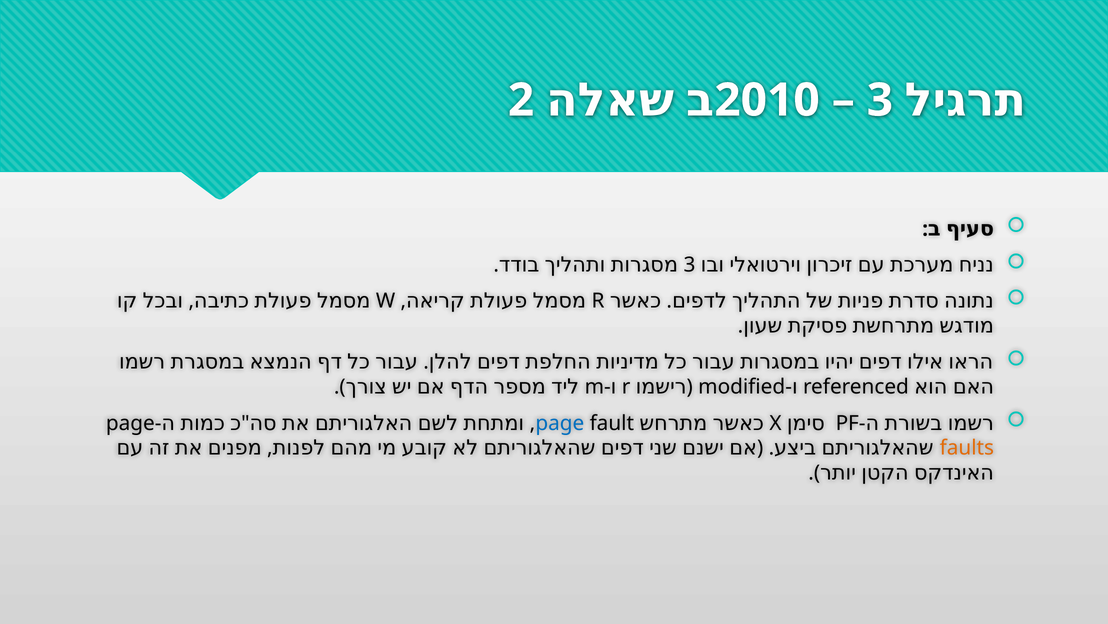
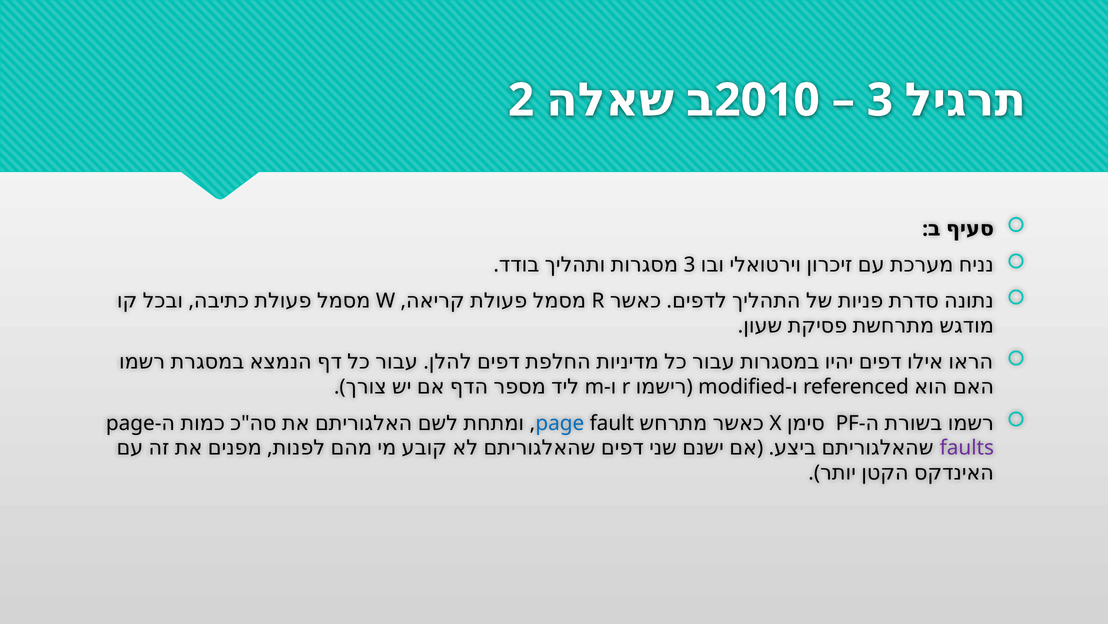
faults colour: orange -> purple
